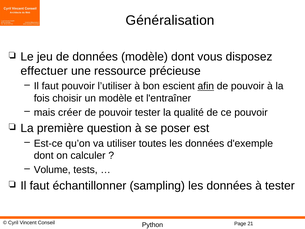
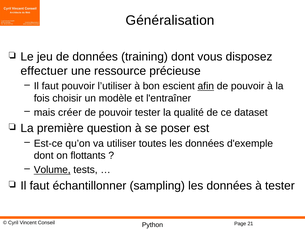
données modèle: modèle -> training
ce pouvoir: pouvoir -> dataset
calculer: calculer -> flottants
Volume underline: none -> present
